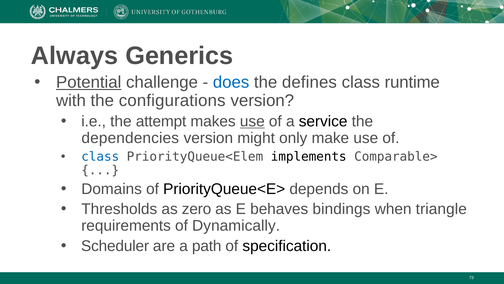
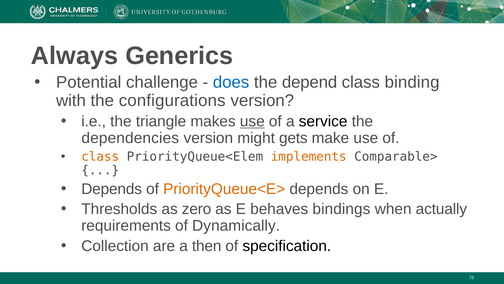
Potential underline: present -> none
defines: defines -> depend
runtime: runtime -> binding
attempt: attempt -> triangle
only: only -> gets
class at (100, 156) colour: blue -> orange
implements colour: black -> orange
Domains at (112, 189): Domains -> Depends
PriorityQueue<E> colour: black -> orange
triangle: triangle -> actually
Scheduler: Scheduler -> Collection
path: path -> then
